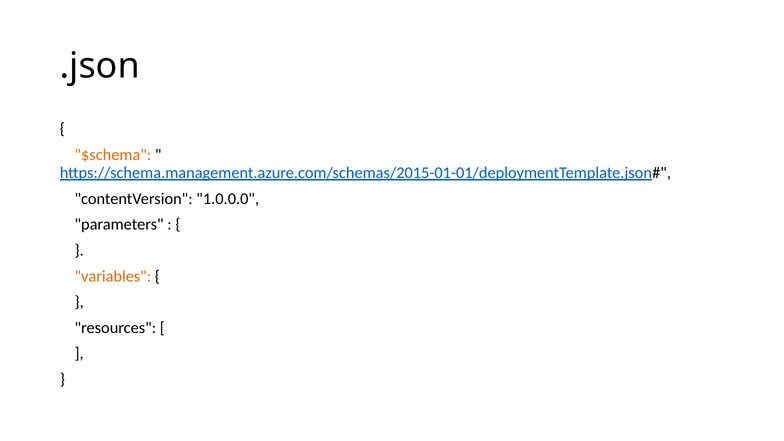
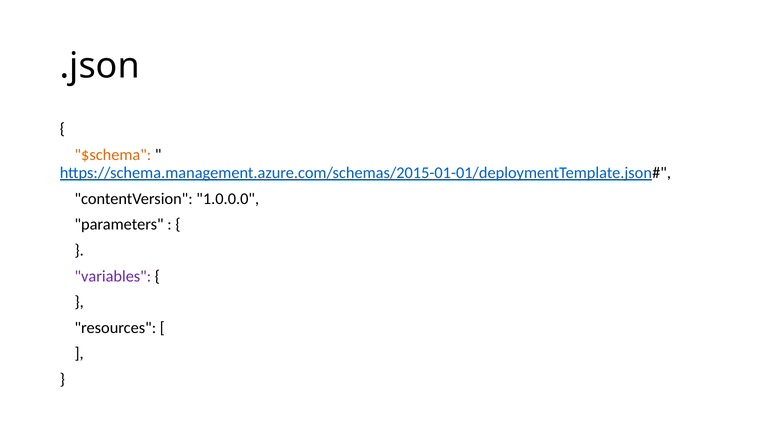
variables colour: orange -> purple
